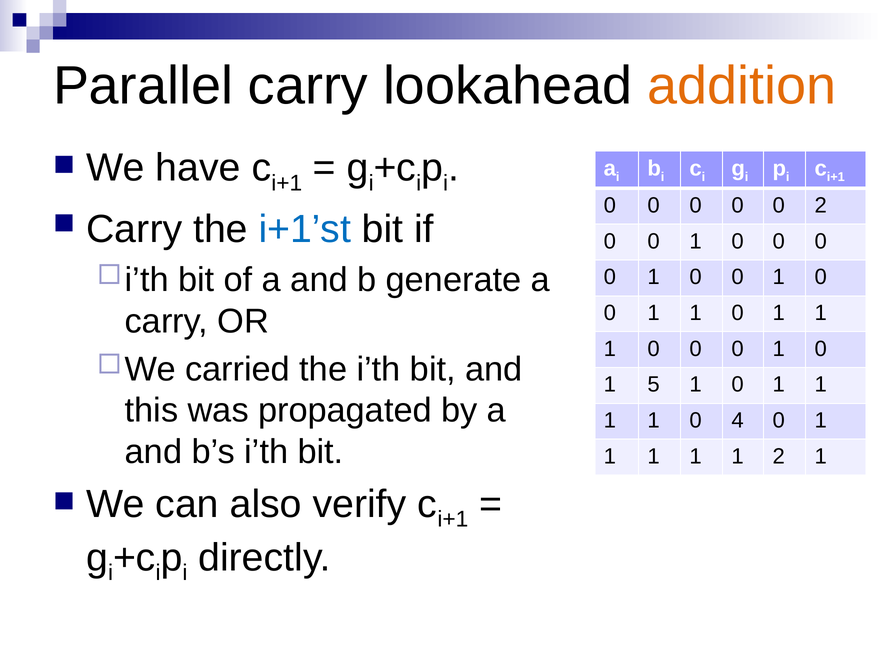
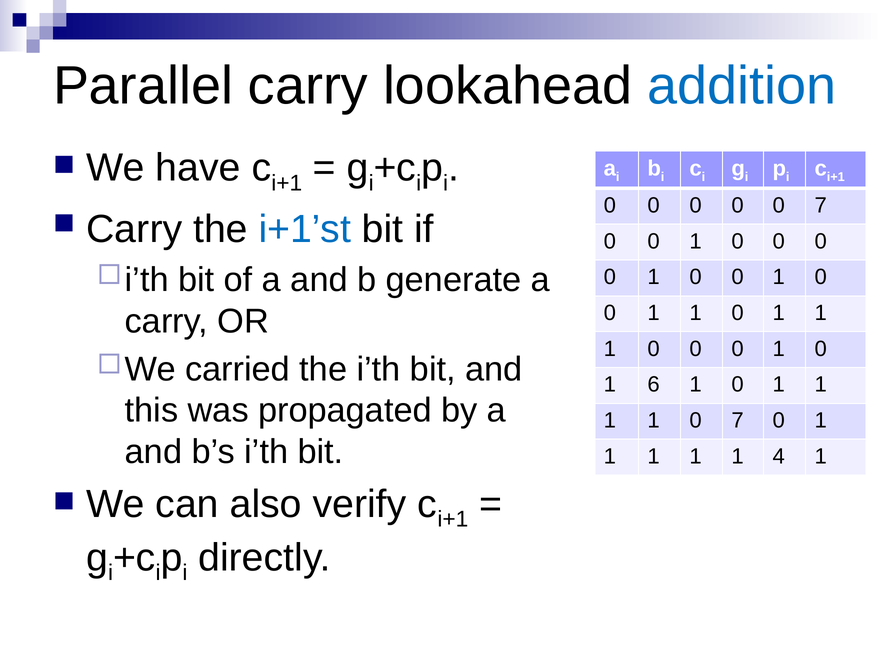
addition colour: orange -> blue
0 0 2: 2 -> 7
5: 5 -> 6
1 0 4: 4 -> 7
1 2: 2 -> 4
